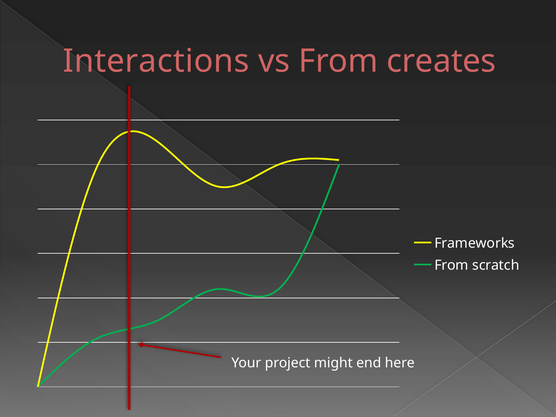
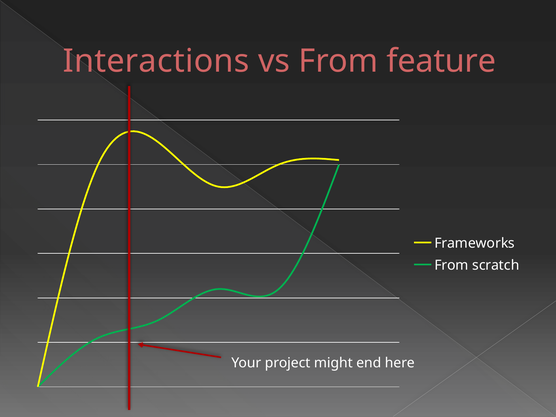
creates: creates -> feature
